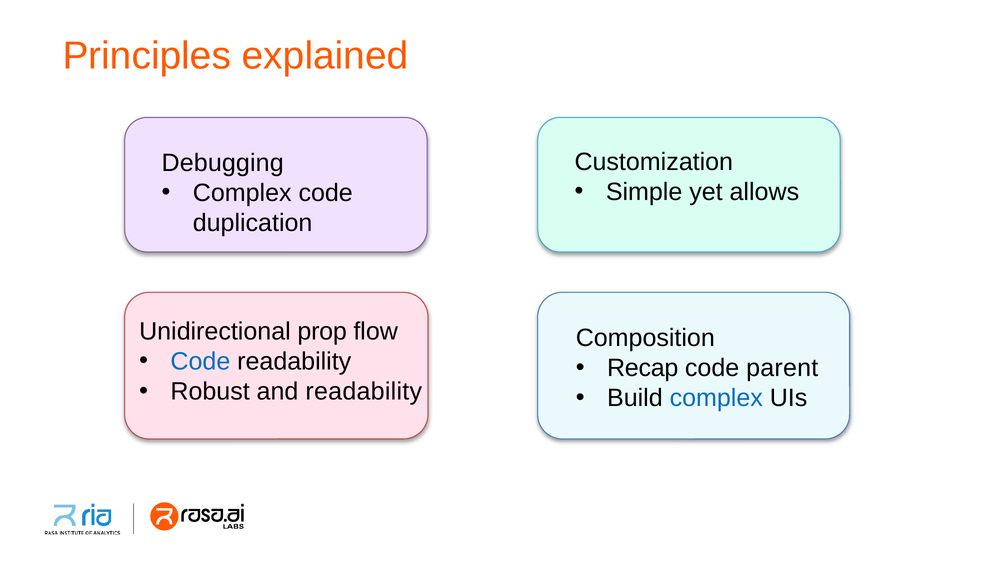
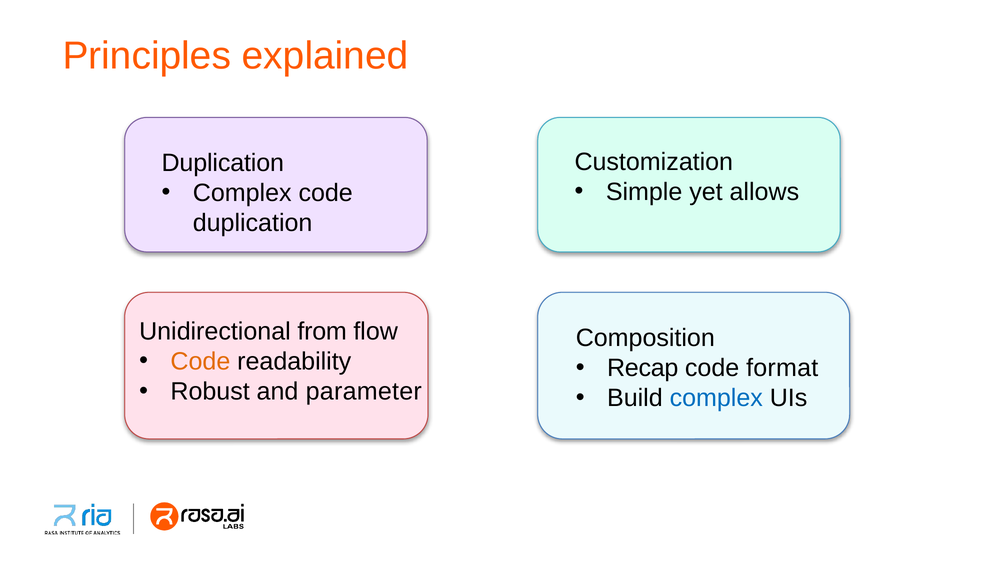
Debugging at (223, 163): Debugging -> Duplication
prop: prop -> from
Code at (200, 361) colour: blue -> orange
parent: parent -> format
and readability: readability -> parameter
